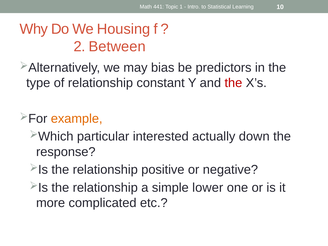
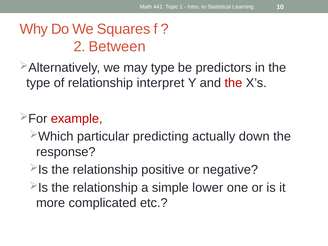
Housing: Housing -> Squares
may bias: bias -> type
constant: constant -> interpret
example colour: orange -> red
interested: interested -> predicting
